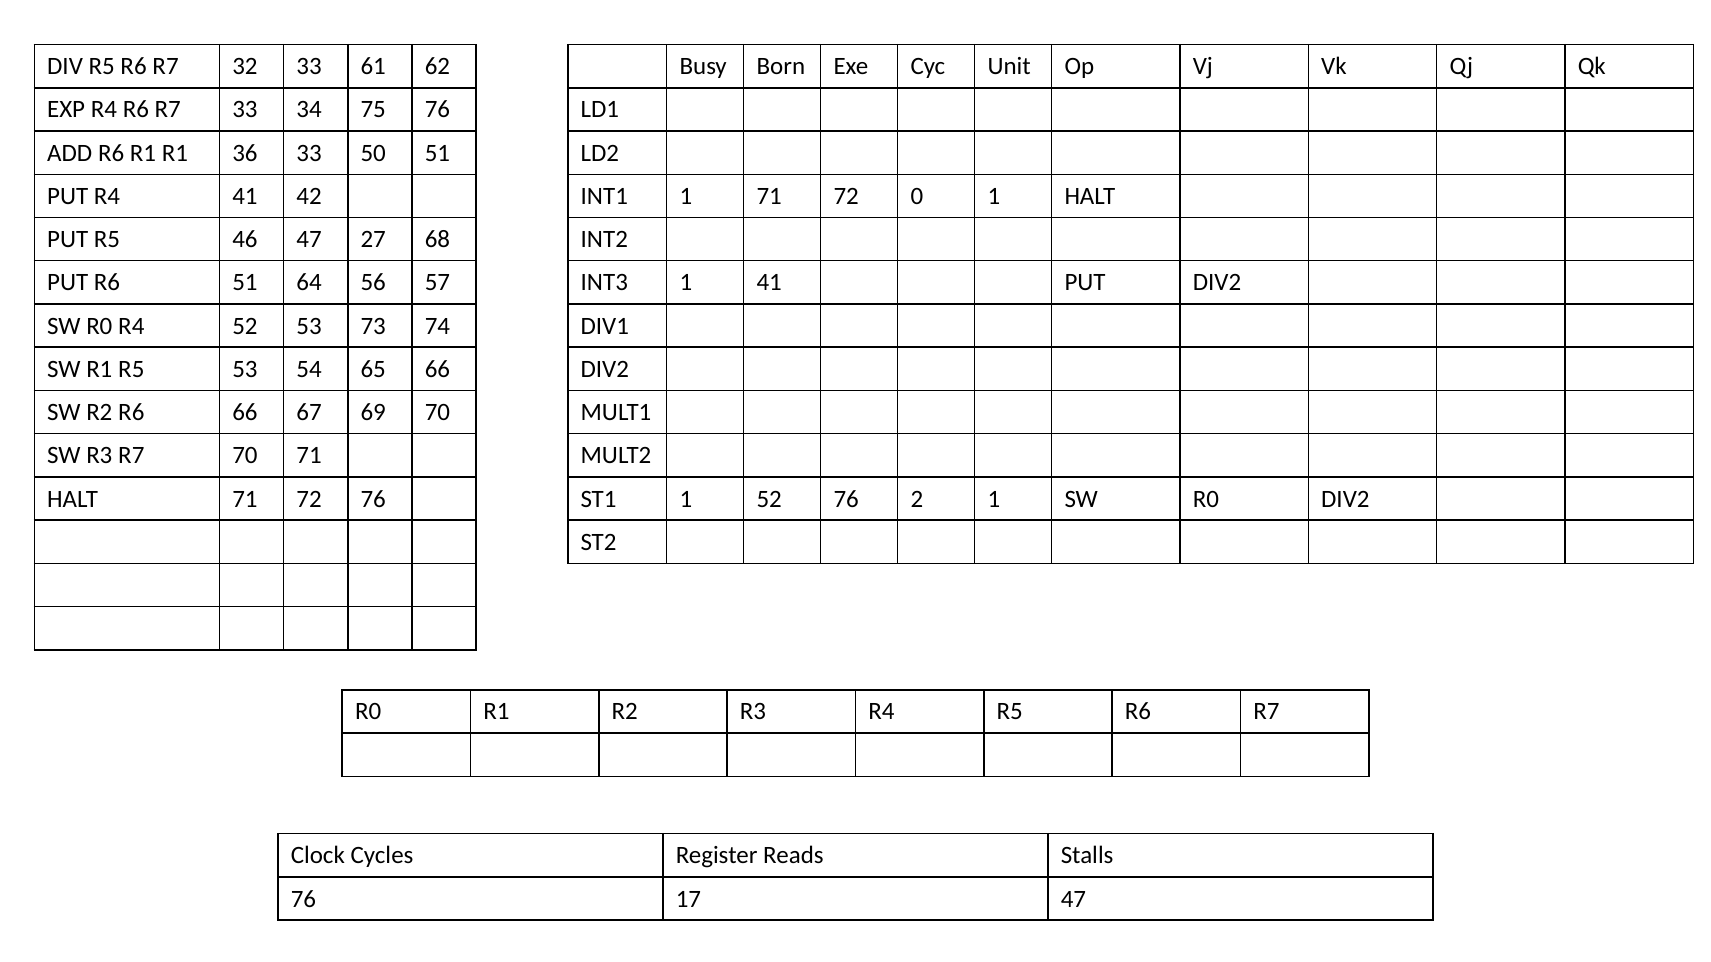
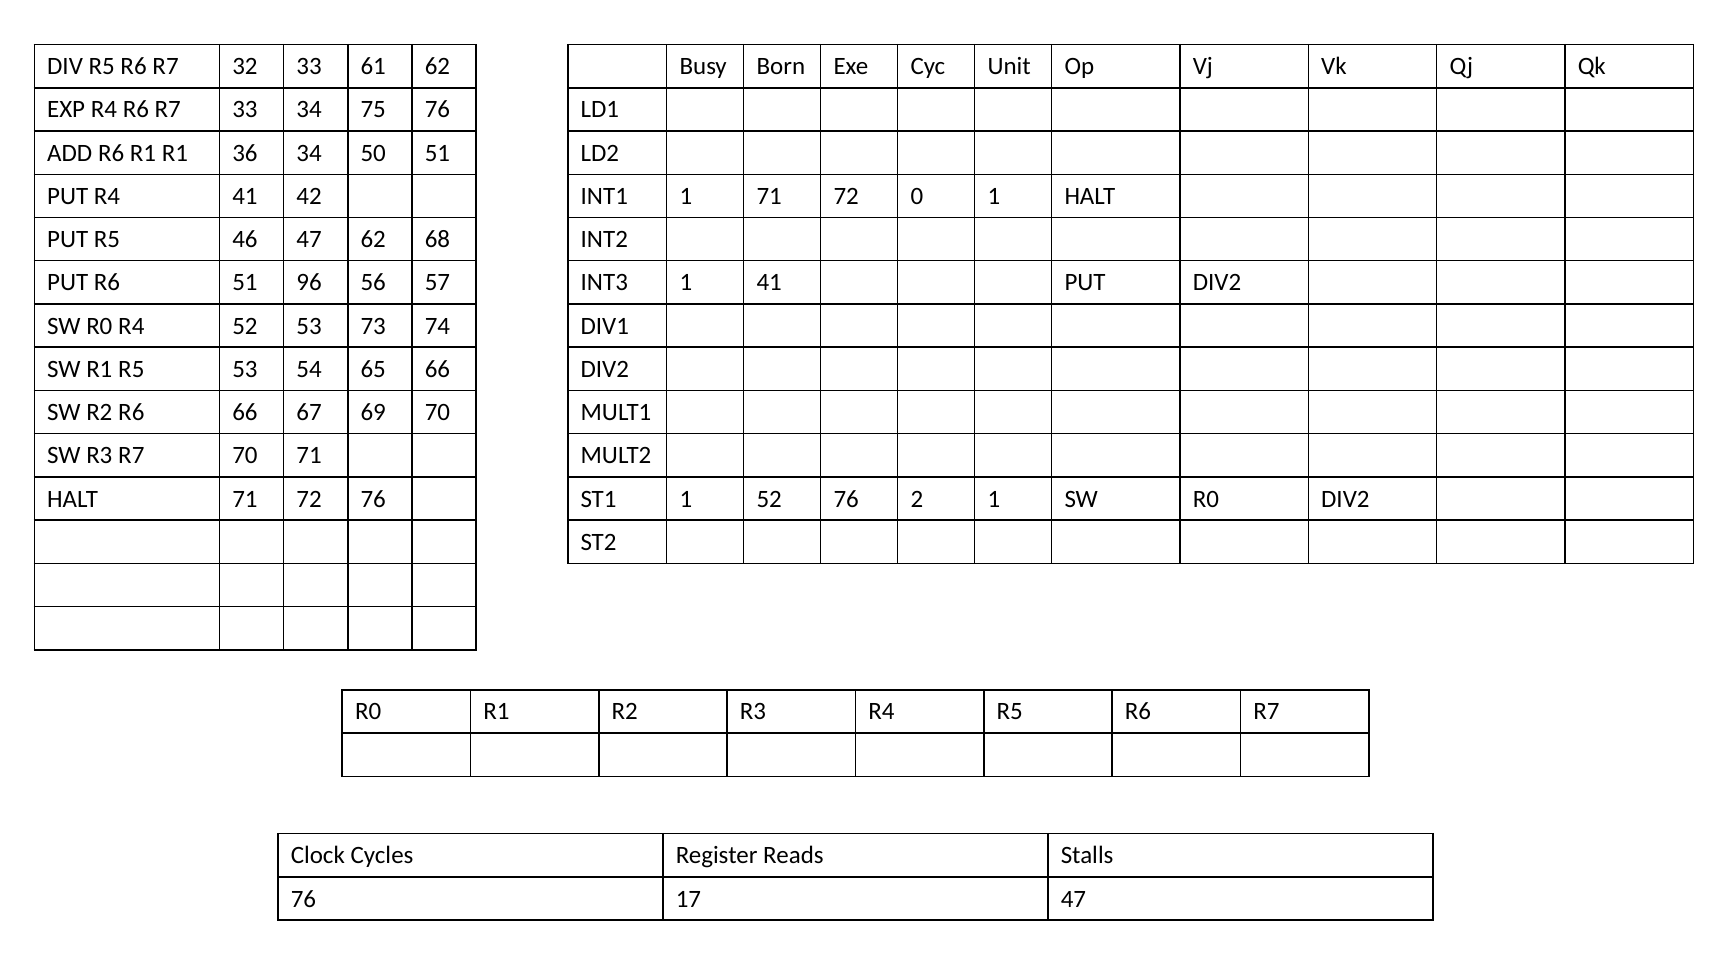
36 33: 33 -> 34
47 27: 27 -> 62
64: 64 -> 96
